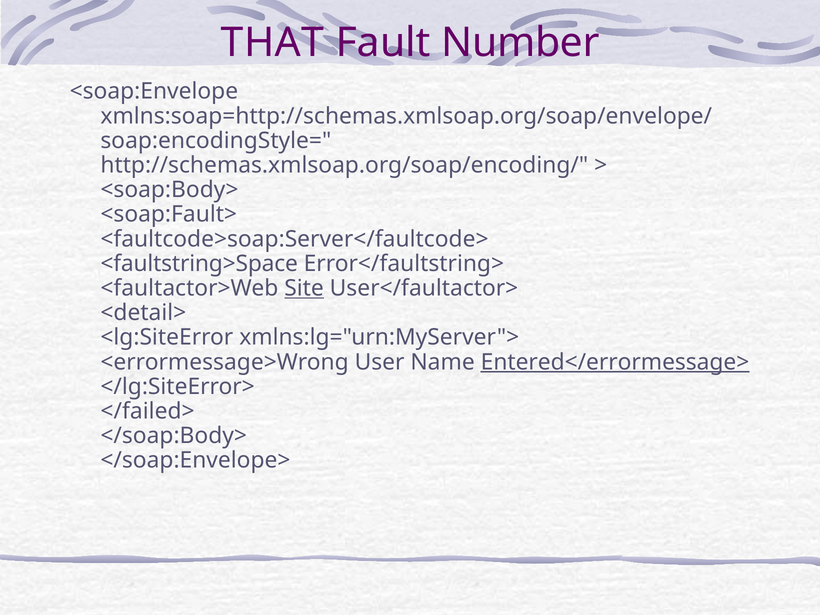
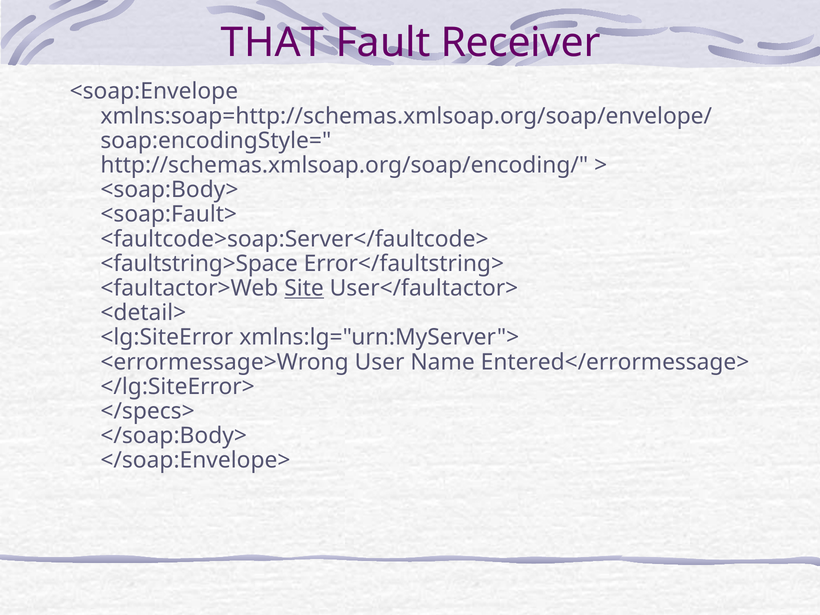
Number: Number -> Receiver
Entered</errormessage> underline: present -> none
</failed>: </failed> -> </specs>
